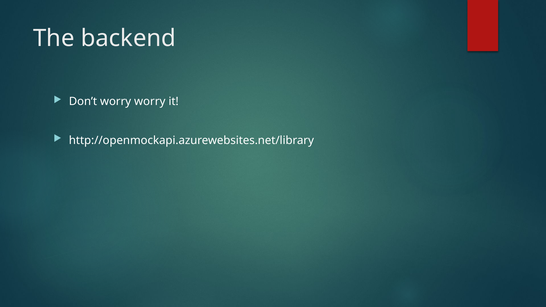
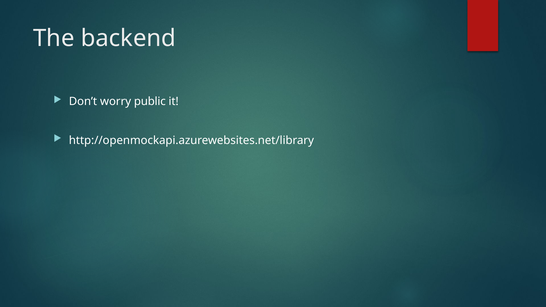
worry worry: worry -> public
